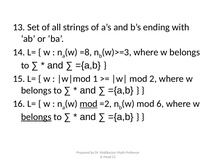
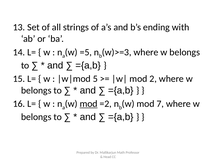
=8: =8 -> =5
1: 1 -> 5
6: 6 -> 7
belongs at (36, 117) underline: present -> none
